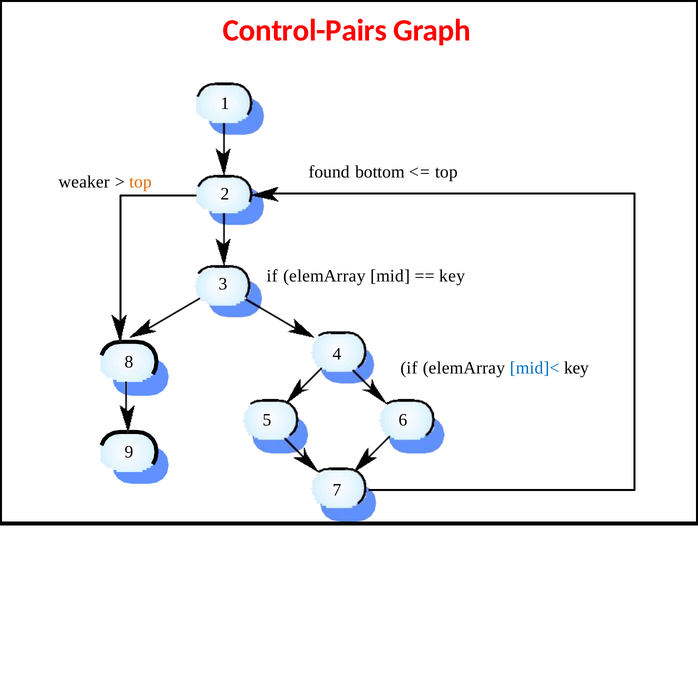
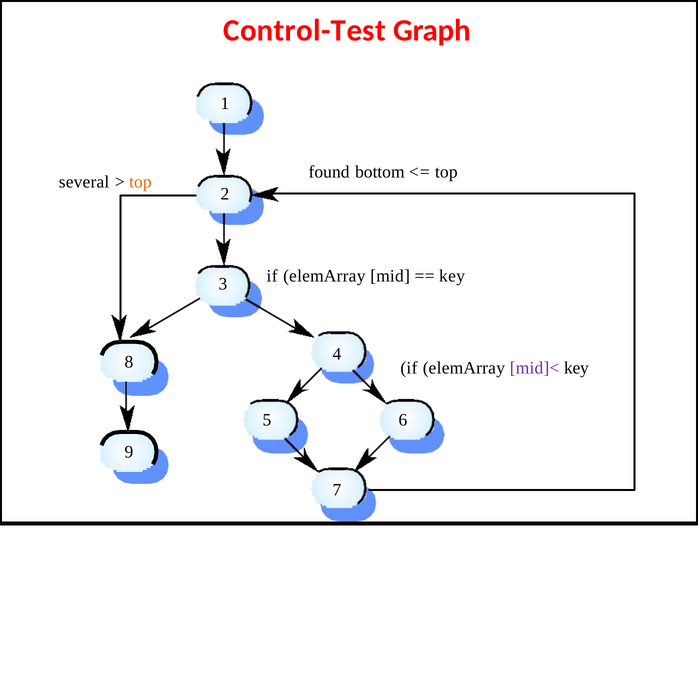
Control-Pairs: Control-Pairs -> Control-Test
weaker: weaker -> several
mid]< colour: blue -> purple
